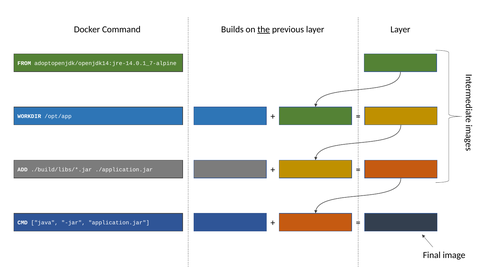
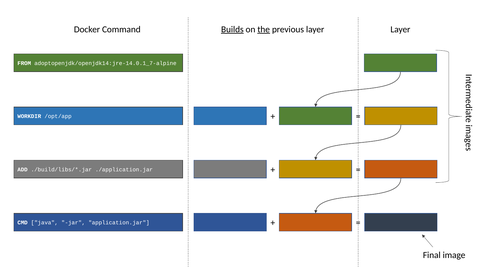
Builds underline: none -> present
